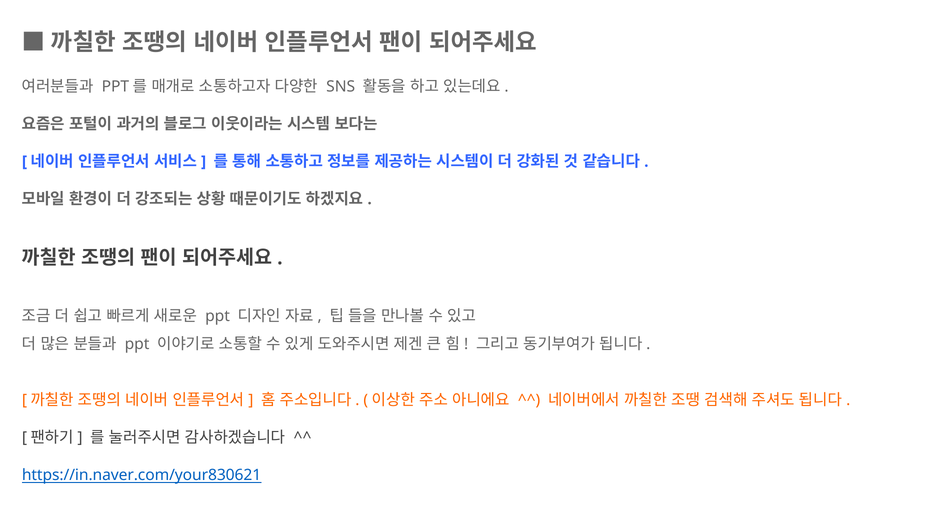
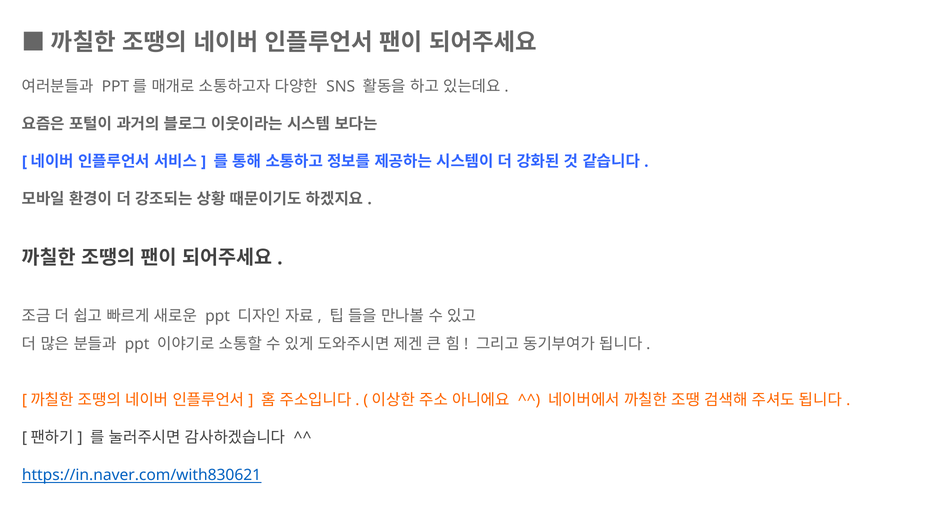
https://in.naver.com/your830621: https://in.naver.com/your830621 -> https://in.naver.com/with830621
